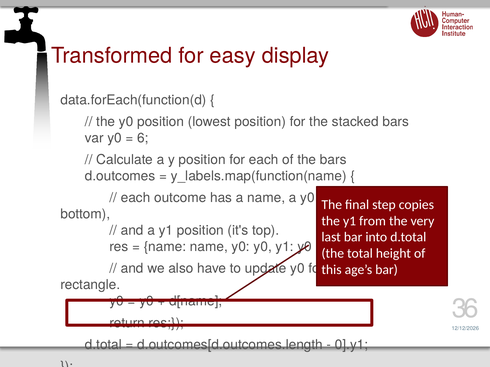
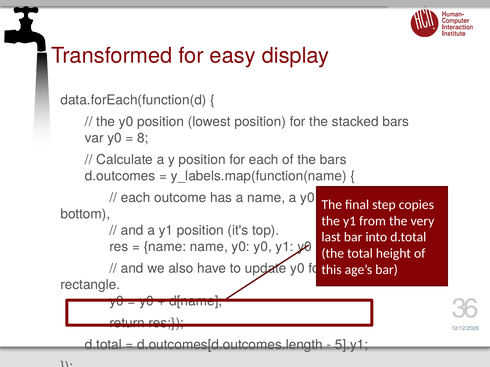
6: 6 -> 8
0].y1: 0].y1 -> 5].y1
